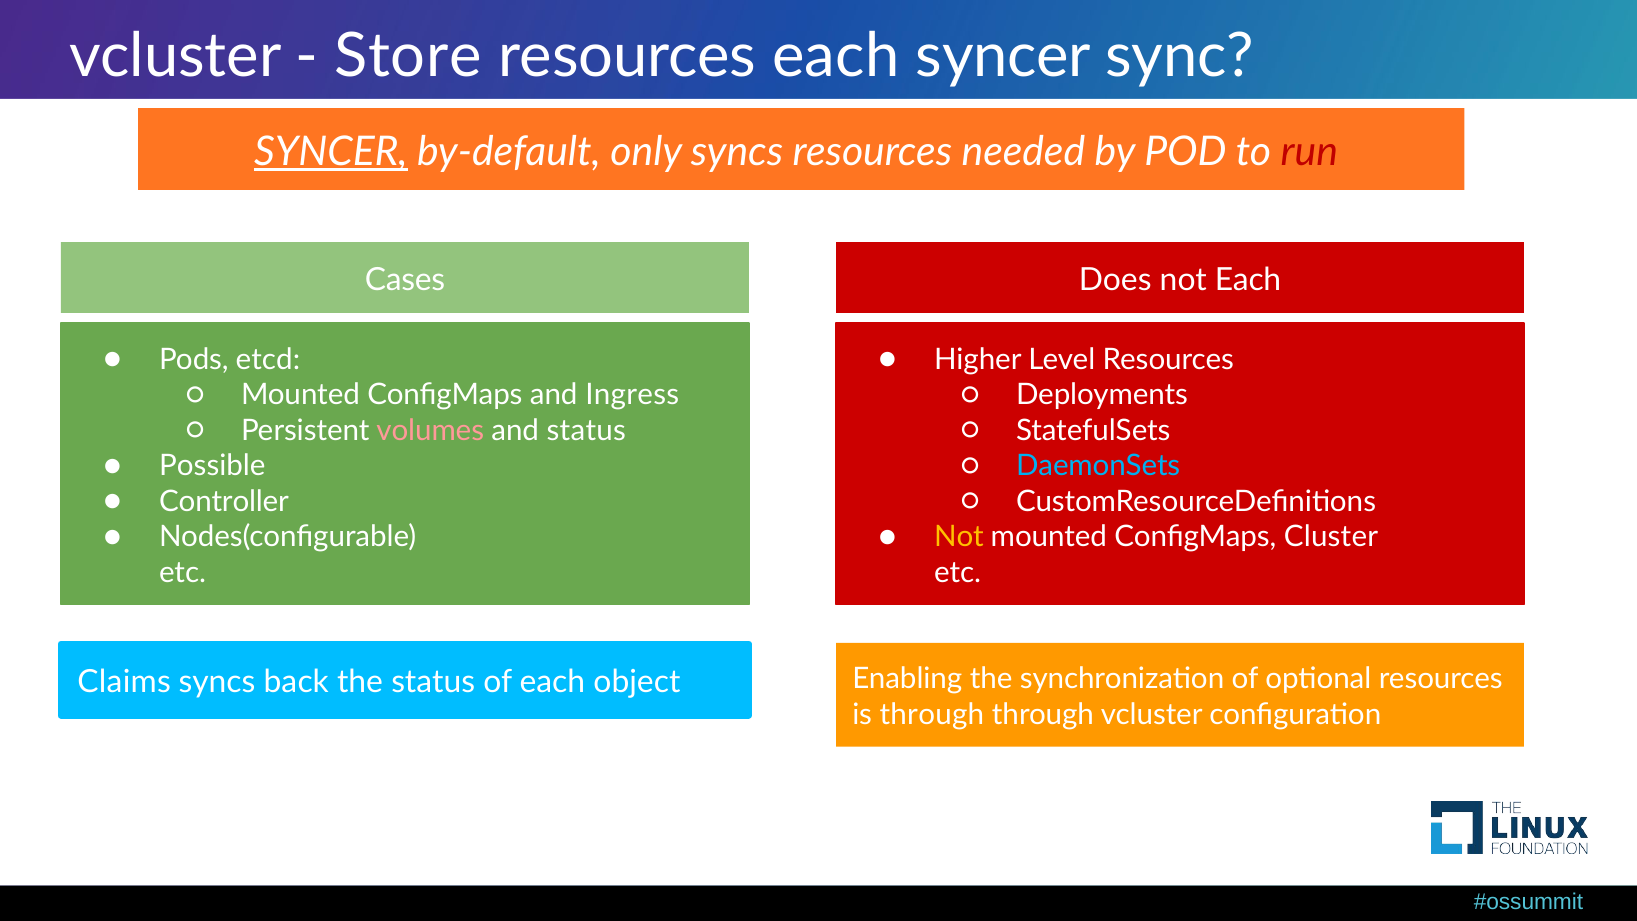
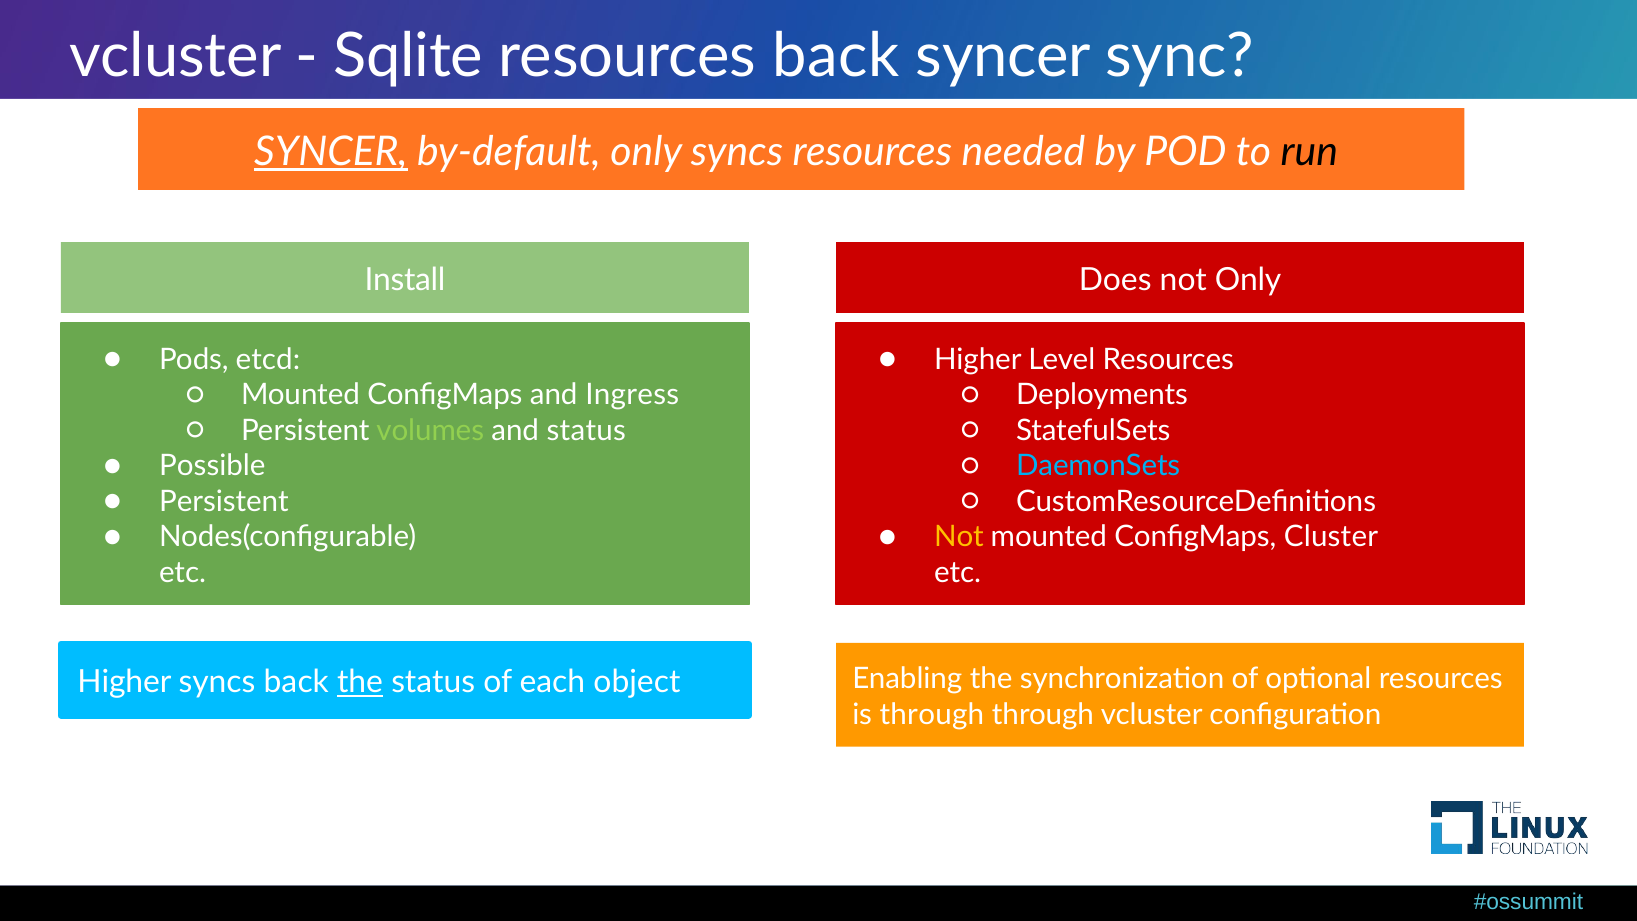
Store: Store -> Sqlite
resources each: each -> back
run colour: red -> black
Cases: Cases -> Install
not Each: Each -> Only
volumes colour: pink -> light green
Controller at (224, 501): Controller -> Persistent
Claims at (124, 682): Claims -> Higher
the at (360, 682) underline: none -> present
